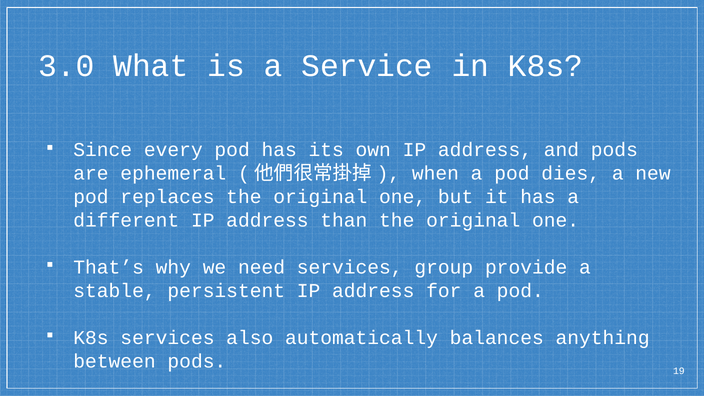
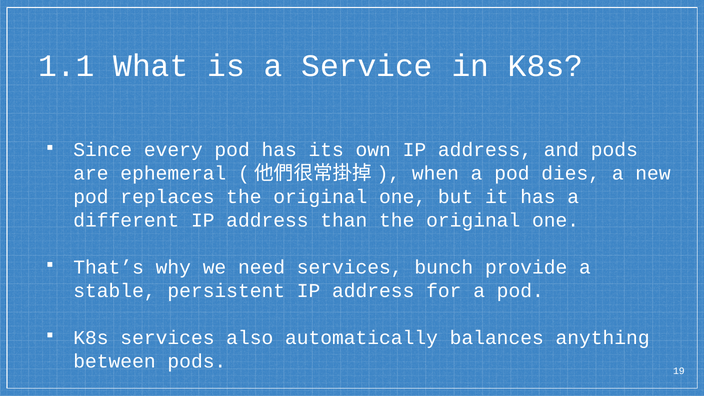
3.0: 3.0 -> 1.1
group: group -> bunch
